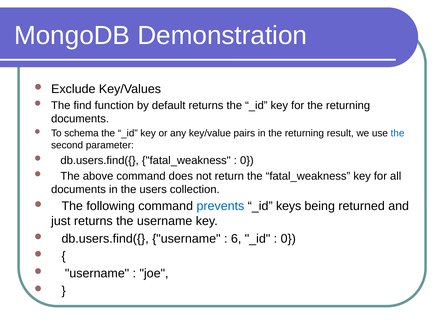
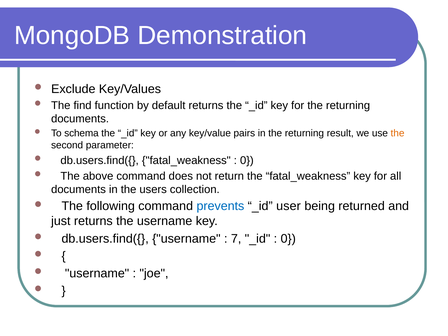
the at (398, 133) colour: blue -> orange
keys: keys -> user
6: 6 -> 7
